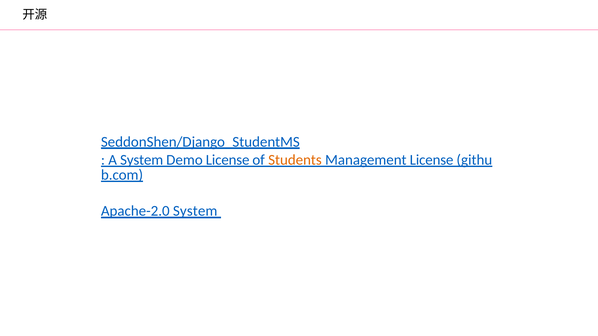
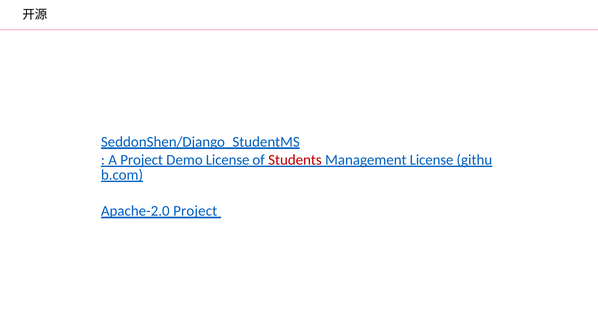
A System: System -> Project
Students colour: orange -> red
Apache-2.0 System: System -> Project
